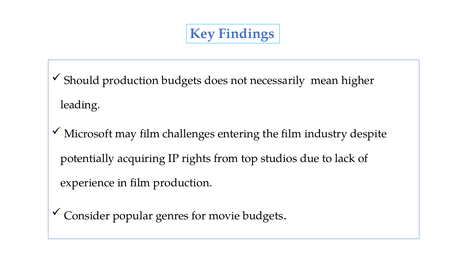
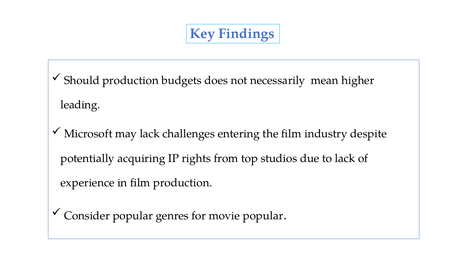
may film: film -> lack
movie budgets: budgets -> popular
